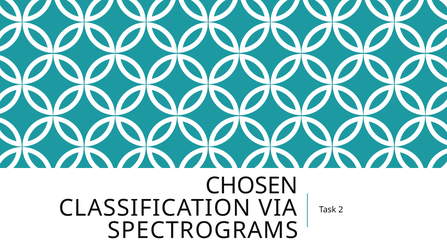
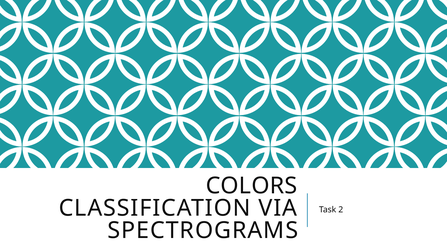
CHOSEN: CHOSEN -> COLORS
